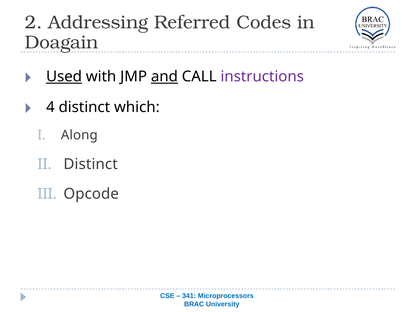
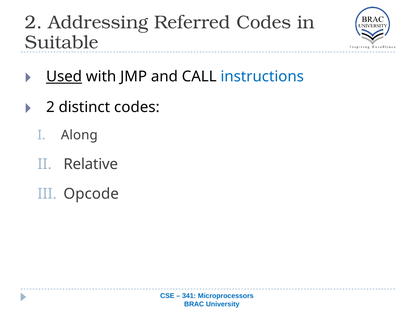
Doagain: Doagain -> Suitable
and underline: present -> none
instructions colour: purple -> blue
4 at (50, 107): 4 -> 2
distinct which: which -> codes
Distinct at (91, 164): Distinct -> Relative
